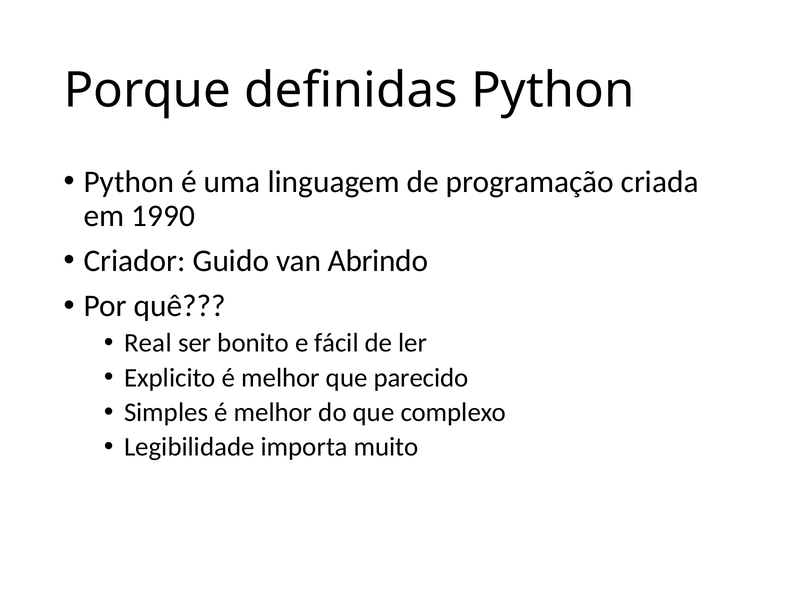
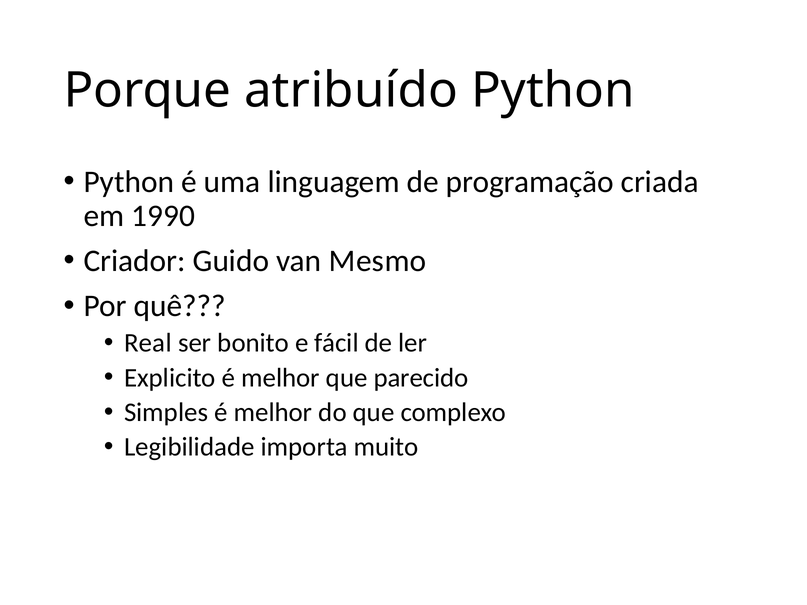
definidas: definidas -> atribuído
Abrindo: Abrindo -> Mesmo
